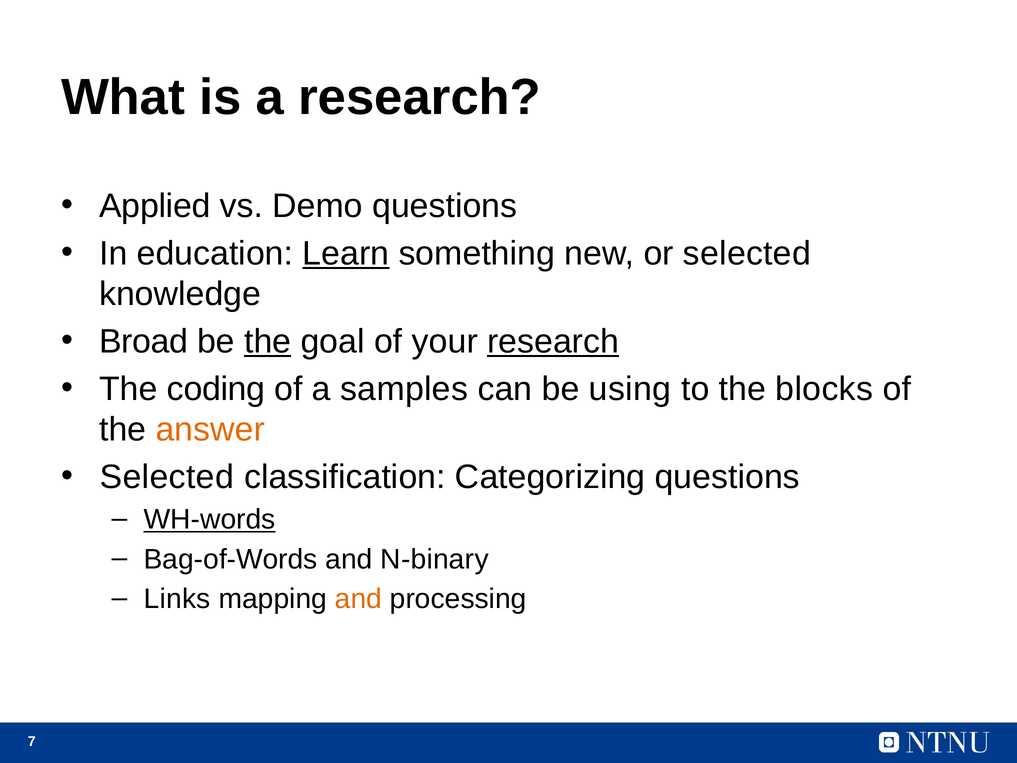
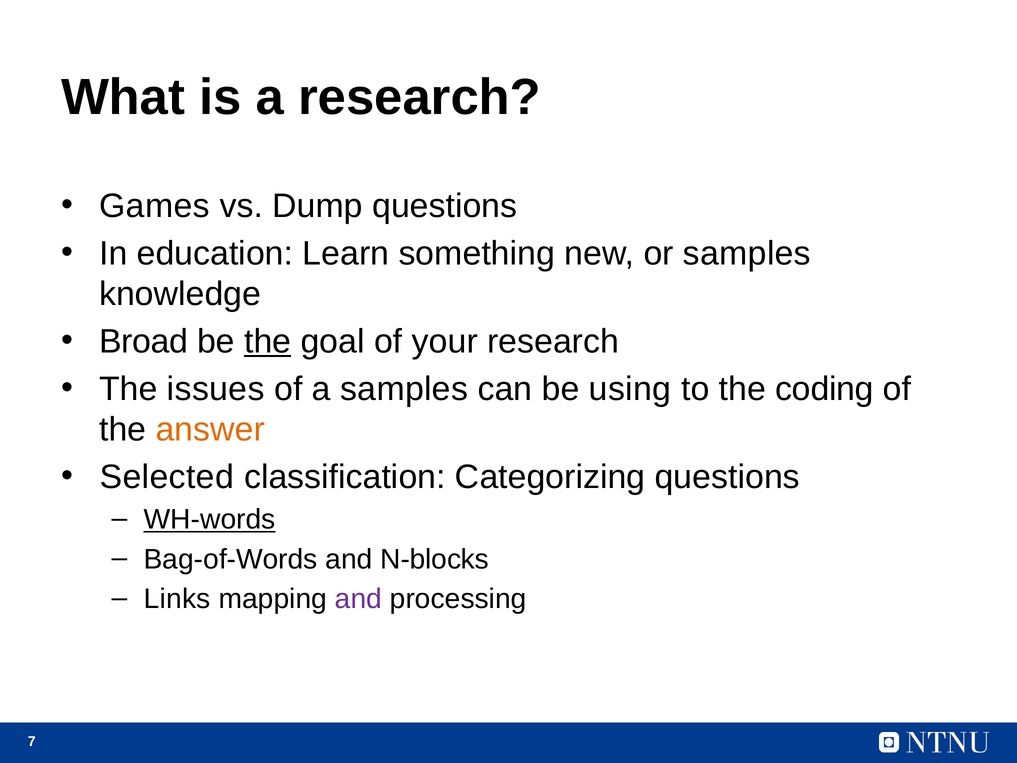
Applied: Applied -> Games
Demo: Demo -> Dump
Learn underline: present -> none
or selected: selected -> samples
research at (553, 341) underline: present -> none
coding: coding -> issues
blocks: blocks -> coding
N-binary: N-binary -> N-blocks
and at (358, 599) colour: orange -> purple
